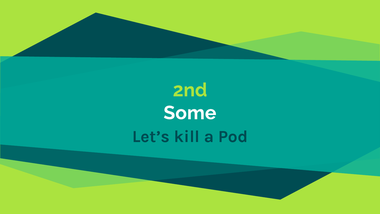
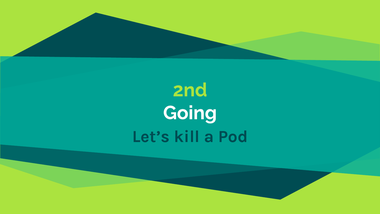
Some: Some -> Going
